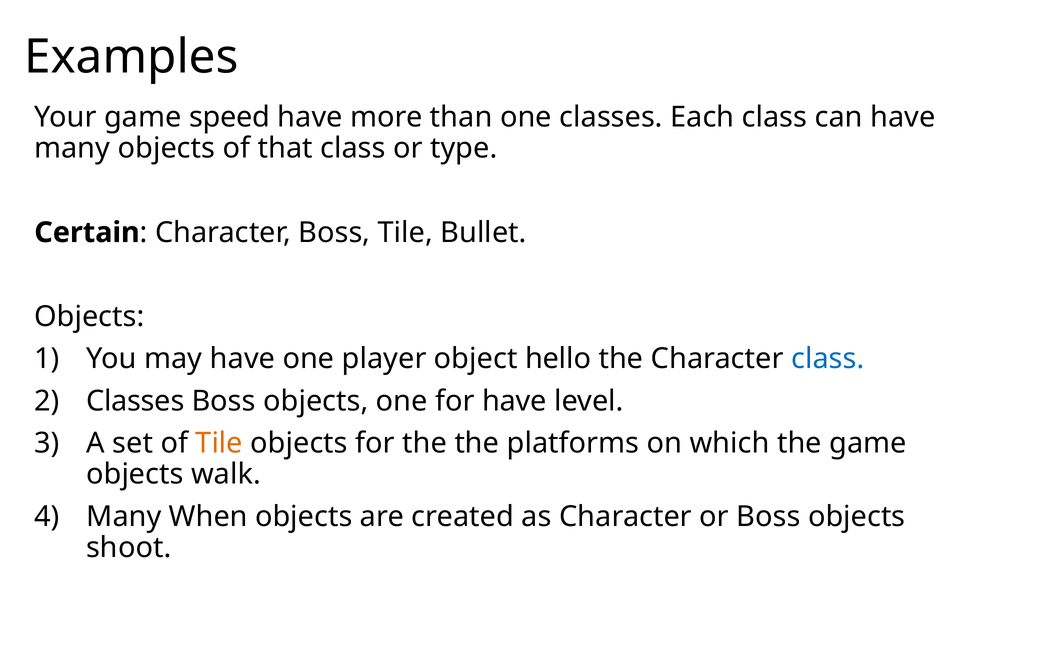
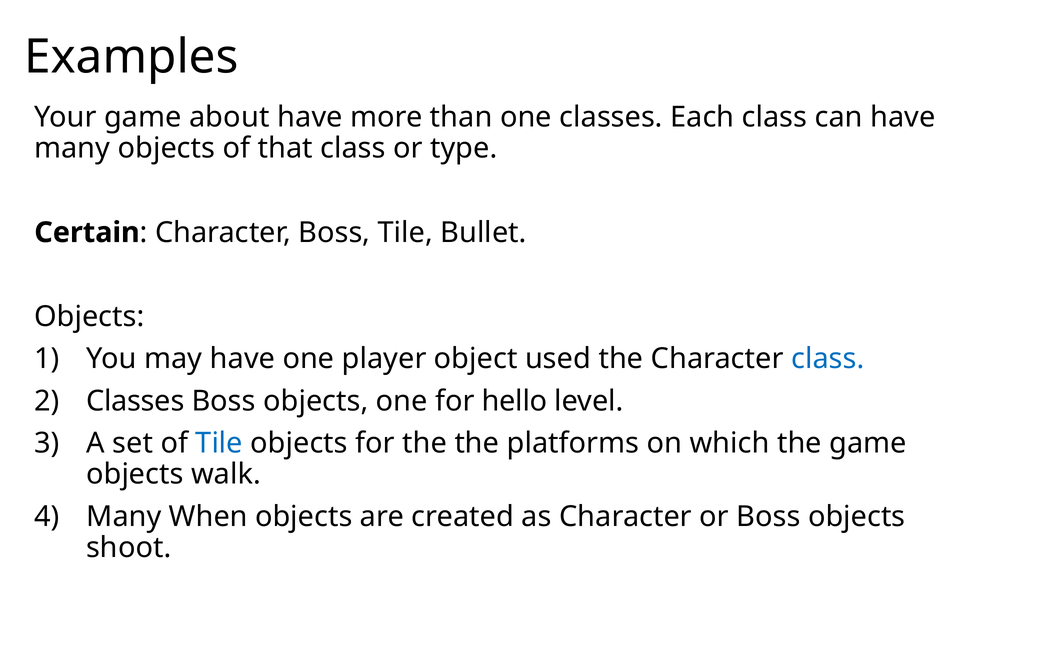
speed: speed -> about
hello: hello -> used
for have: have -> hello
Tile at (219, 443) colour: orange -> blue
